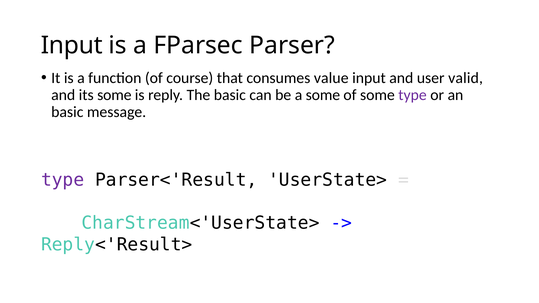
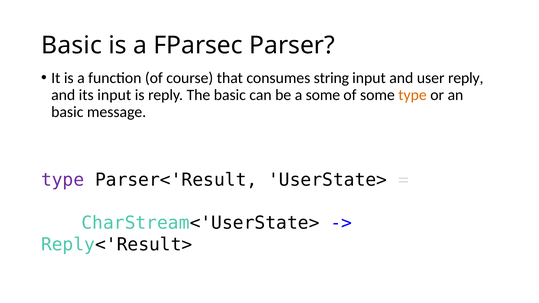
Input at (72, 45): Input -> Basic
value: value -> string
user valid: valid -> reply
its some: some -> input
type at (413, 95) colour: purple -> orange
